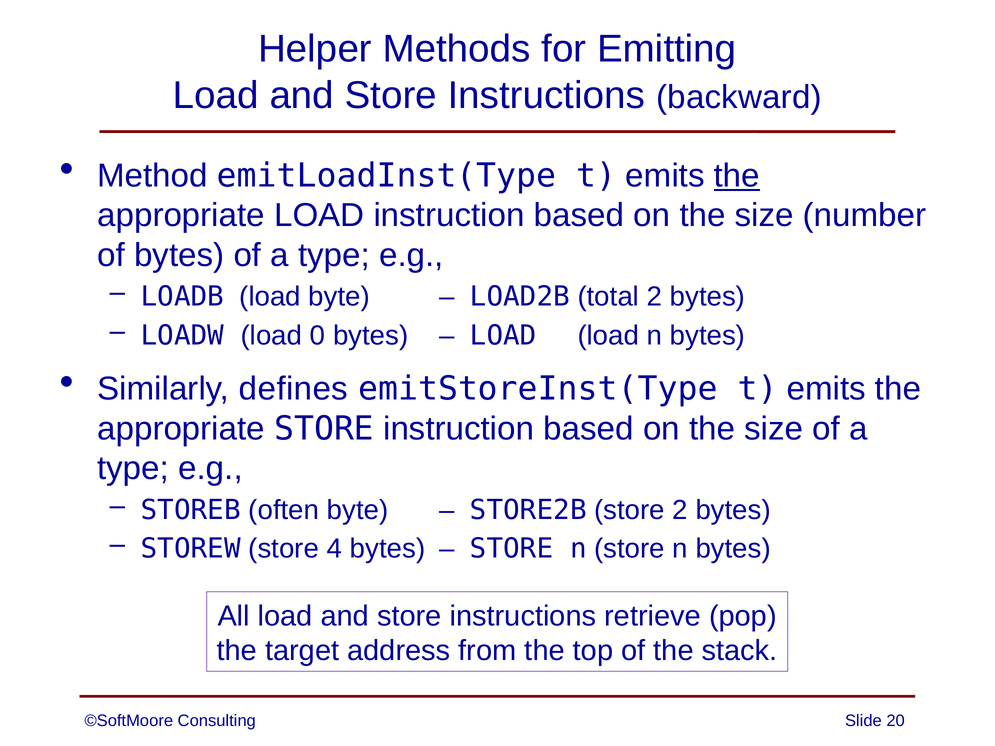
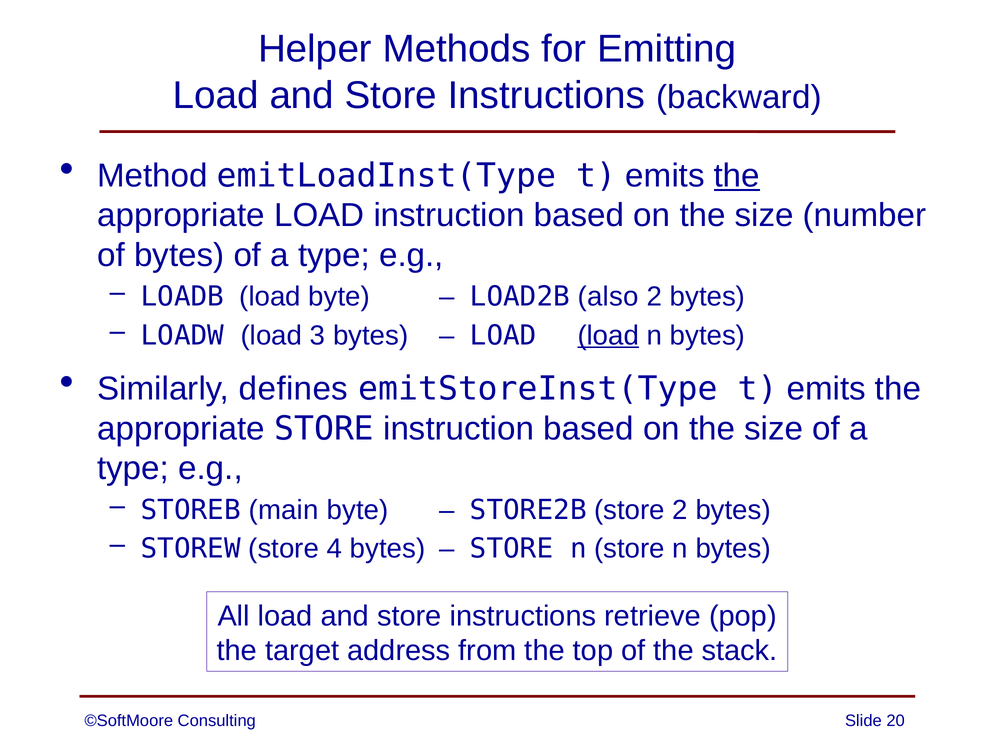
total: total -> also
0: 0 -> 3
load at (608, 336) underline: none -> present
often: often -> main
